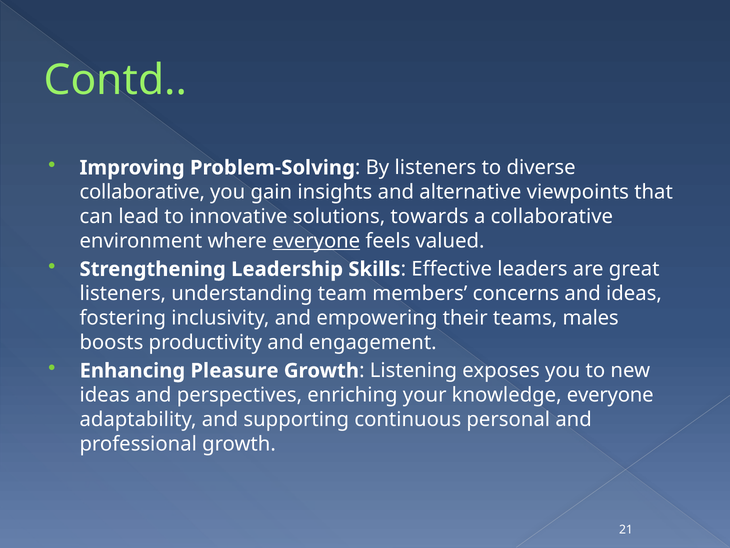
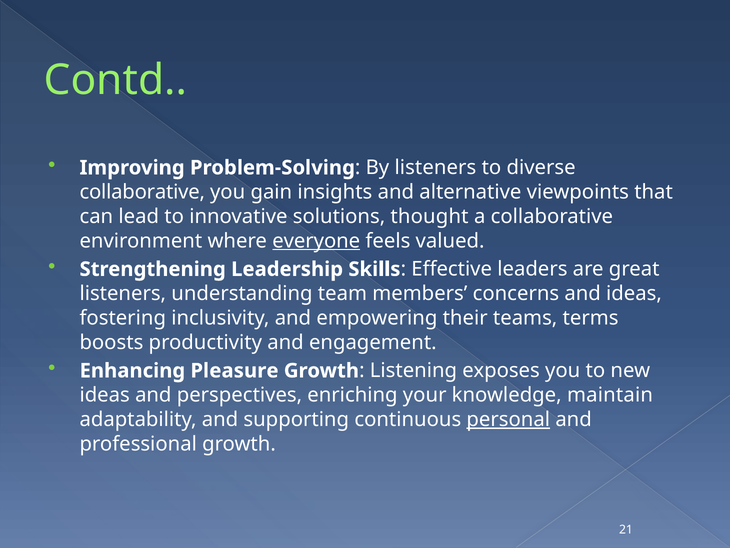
towards: towards -> thought
males: males -> terms
knowledge everyone: everyone -> maintain
personal underline: none -> present
